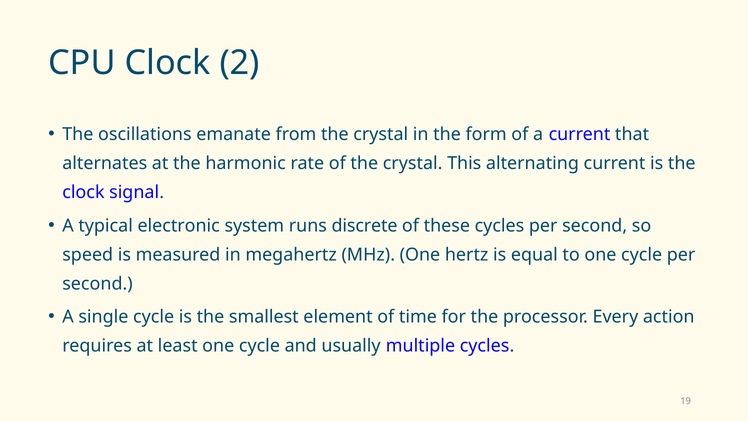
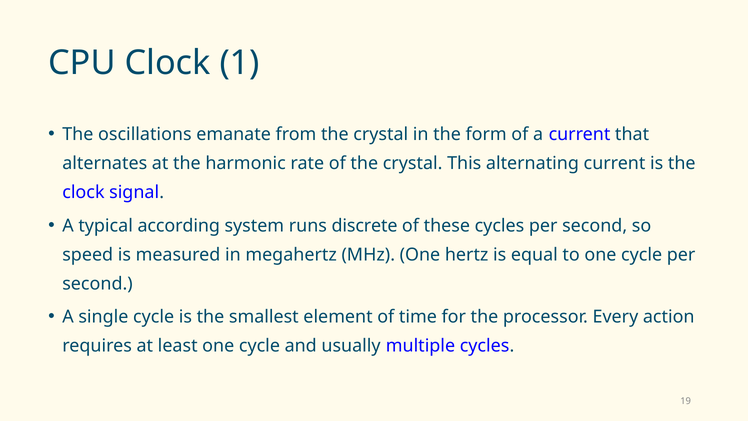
2: 2 -> 1
electronic: electronic -> according
